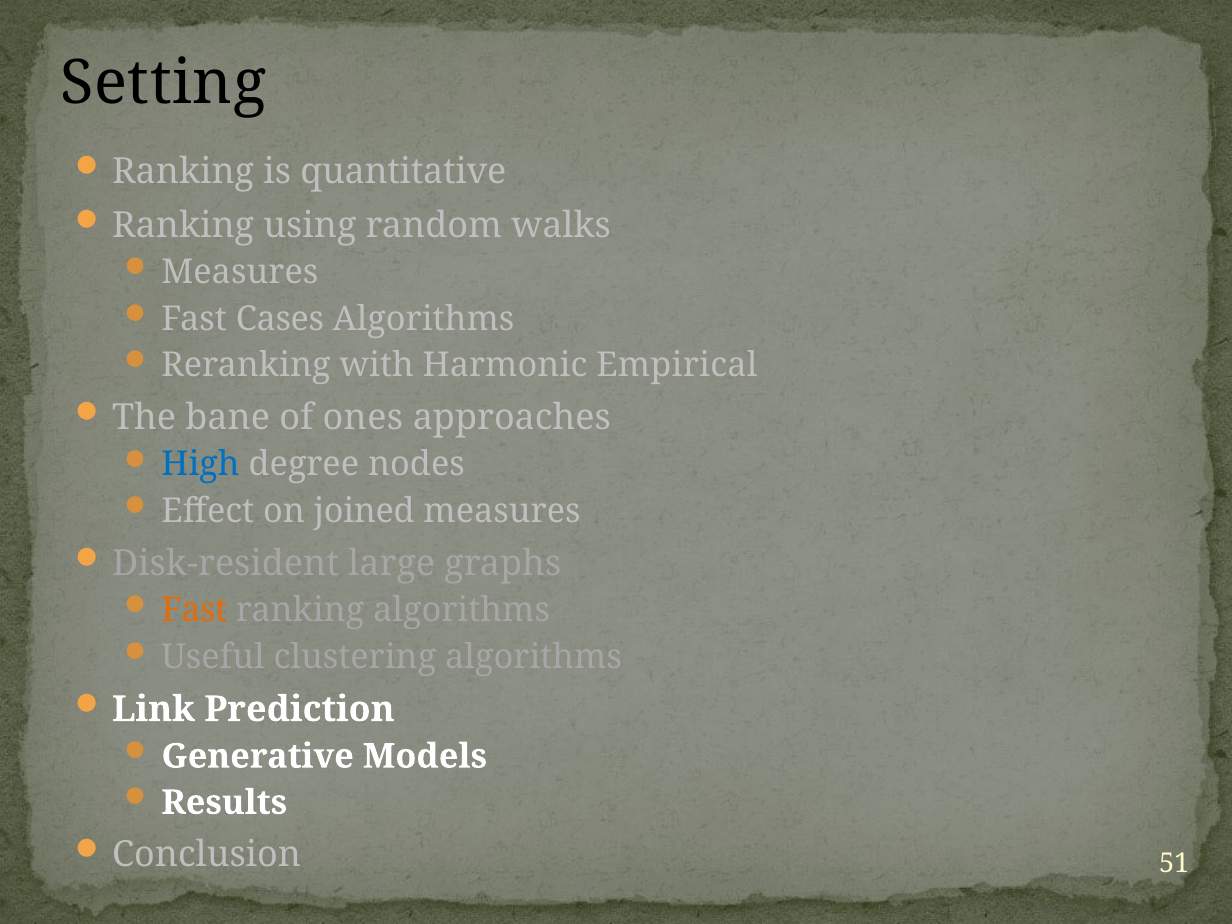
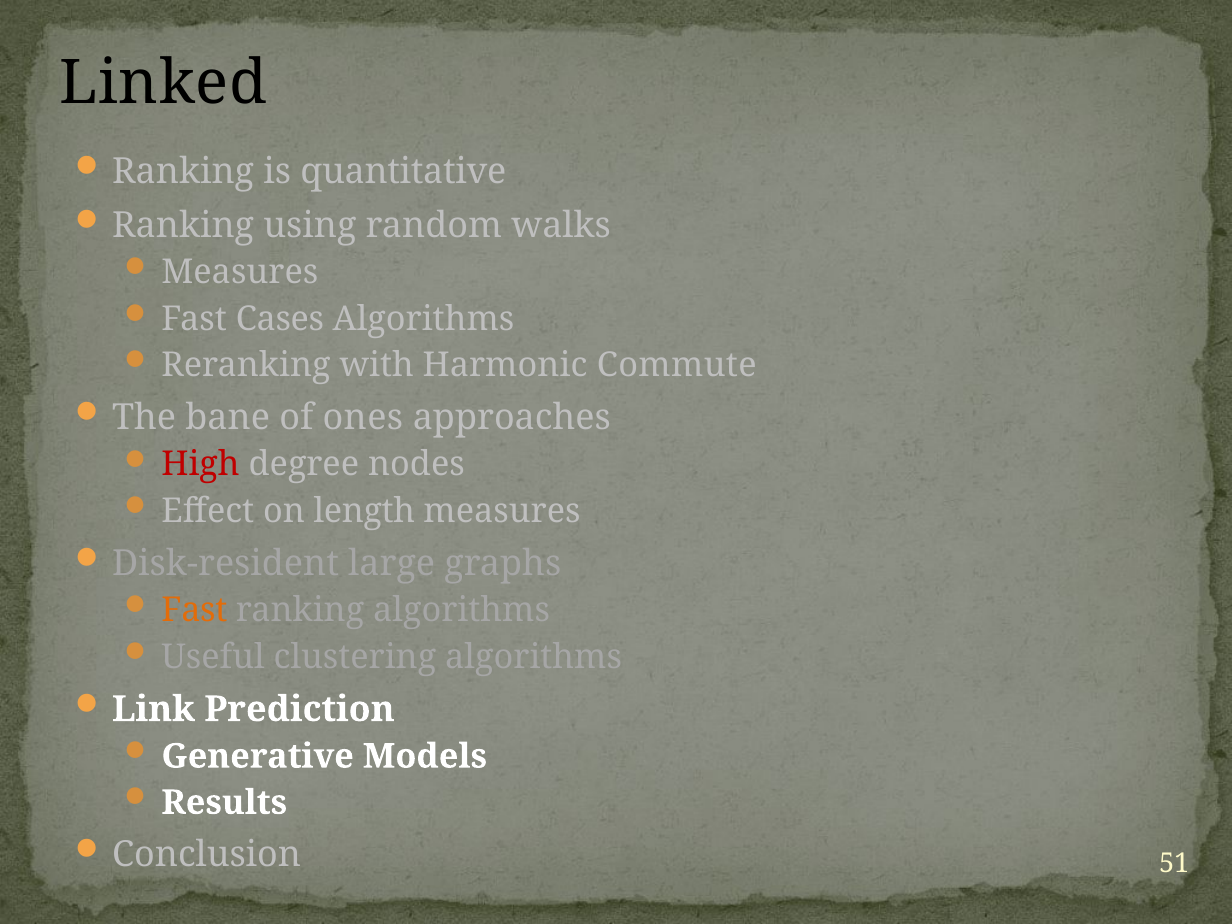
Setting: Setting -> Linked
Empirical: Empirical -> Commute
High colour: blue -> red
joined: joined -> length
